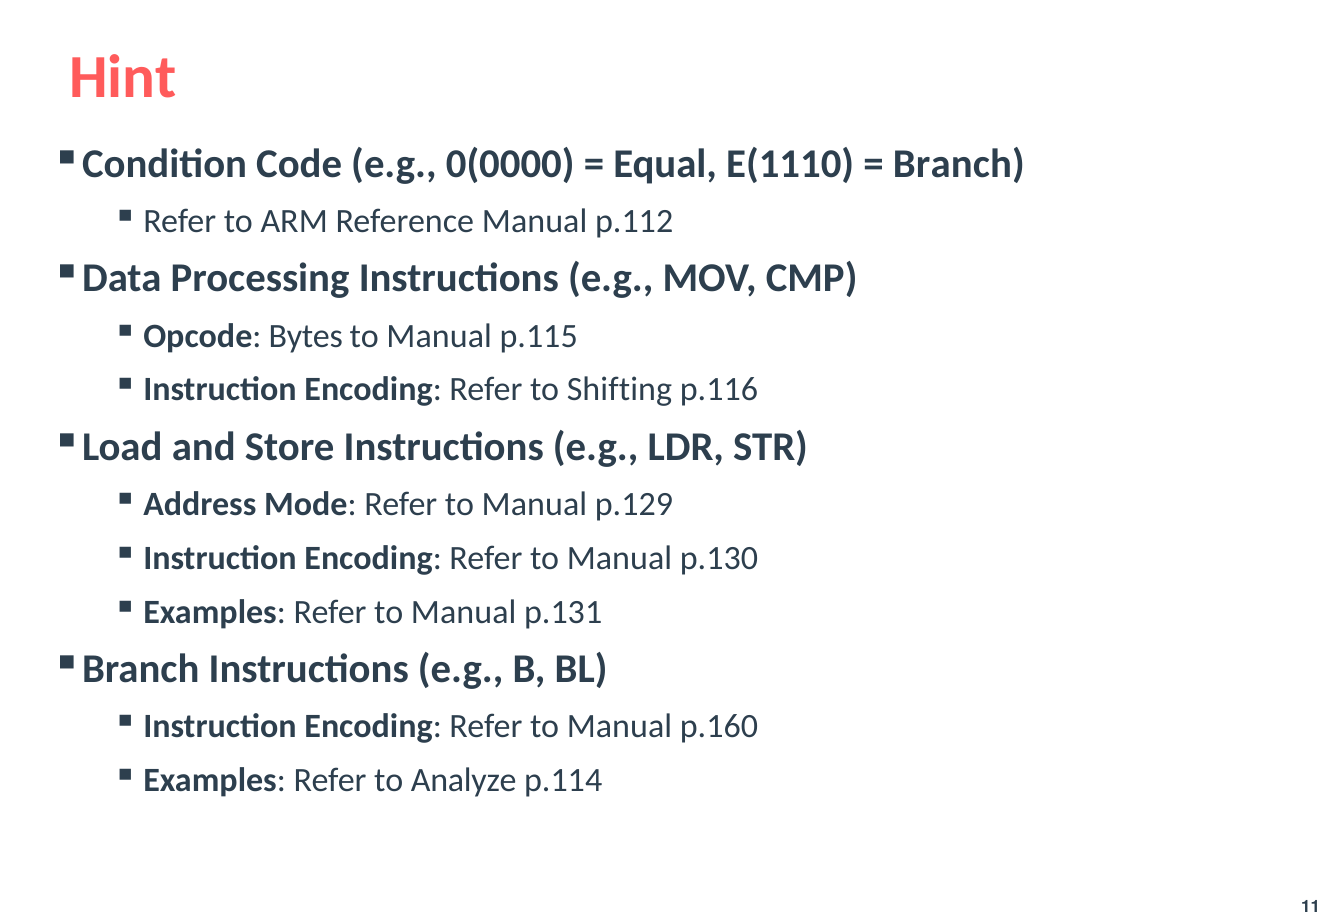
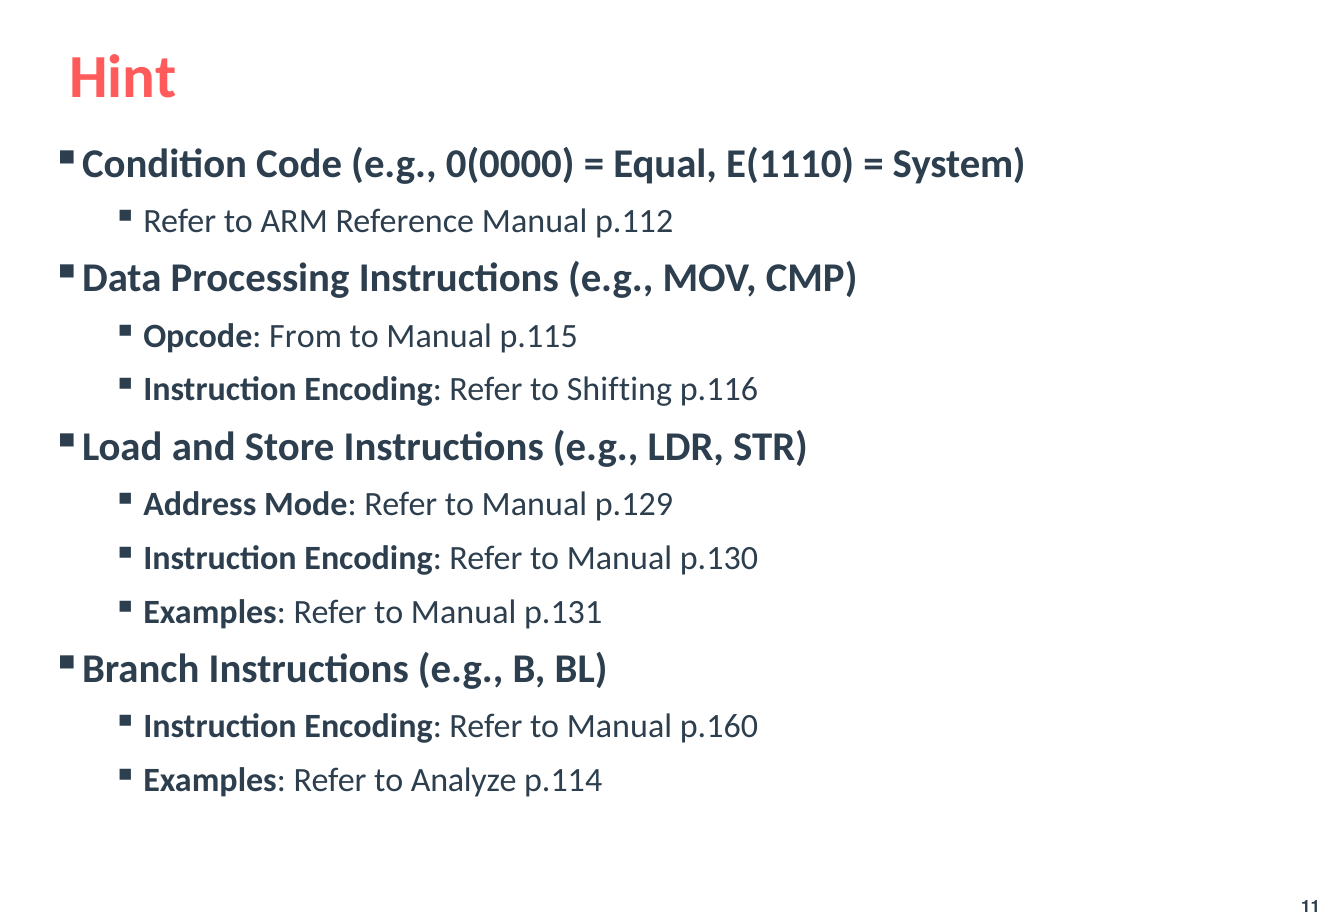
Branch at (959, 164): Branch -> System
Bytes: Bytes -> From
